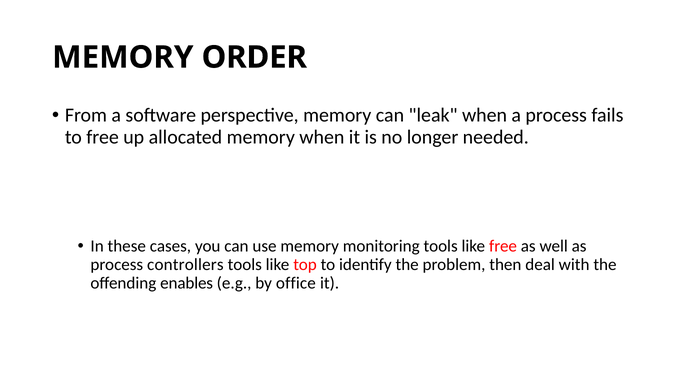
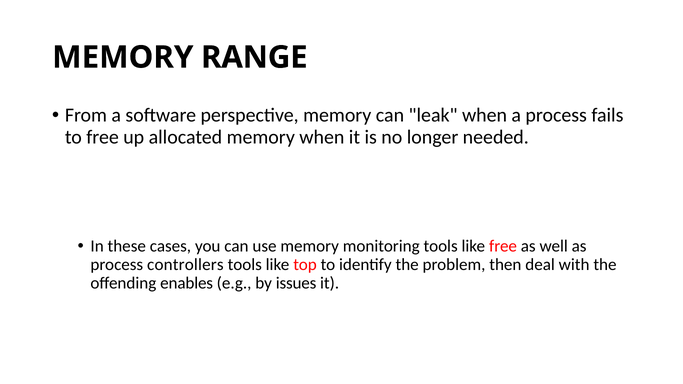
ORDER: ORDER -> RANGE
office: office -> issues
